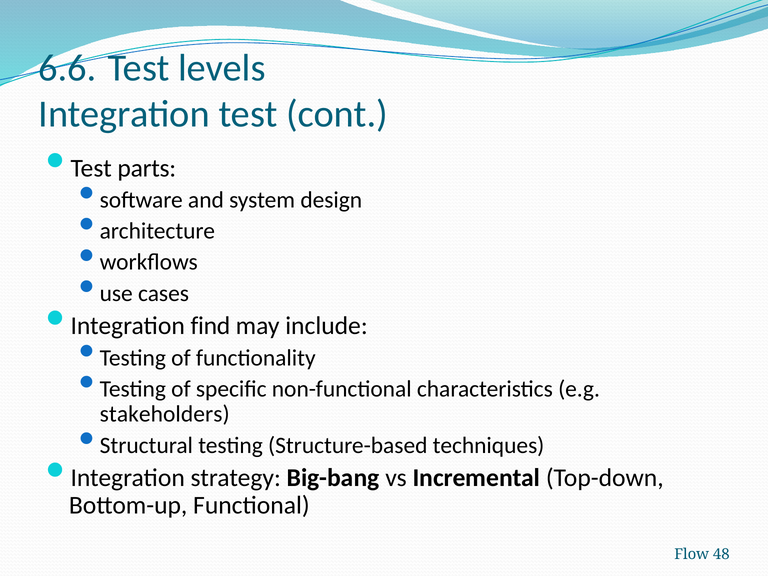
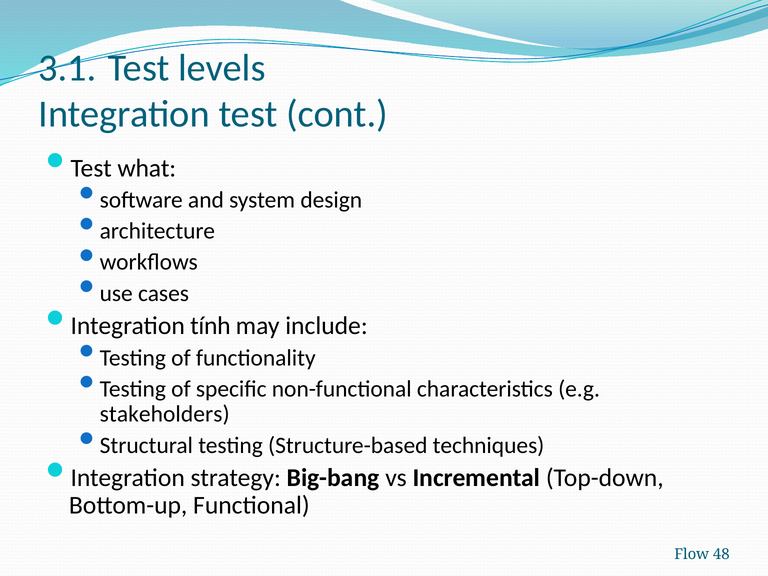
6.6: 6.6 -> 3.1
parts: parts -> what
find: find -> tính
